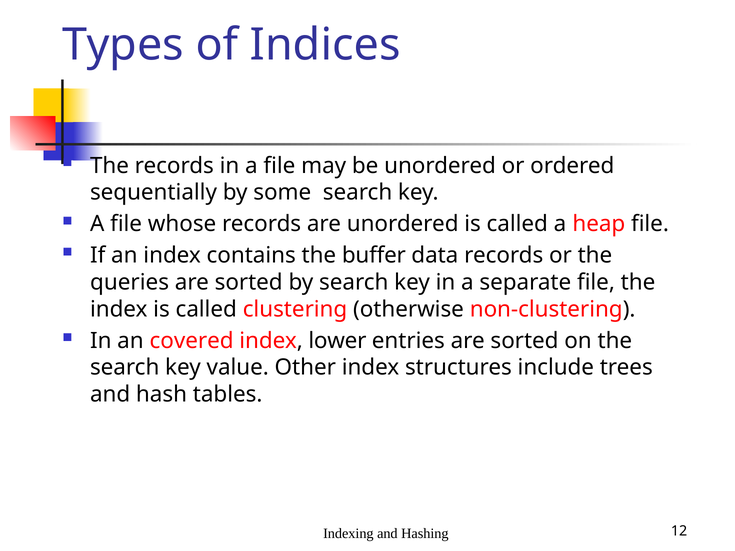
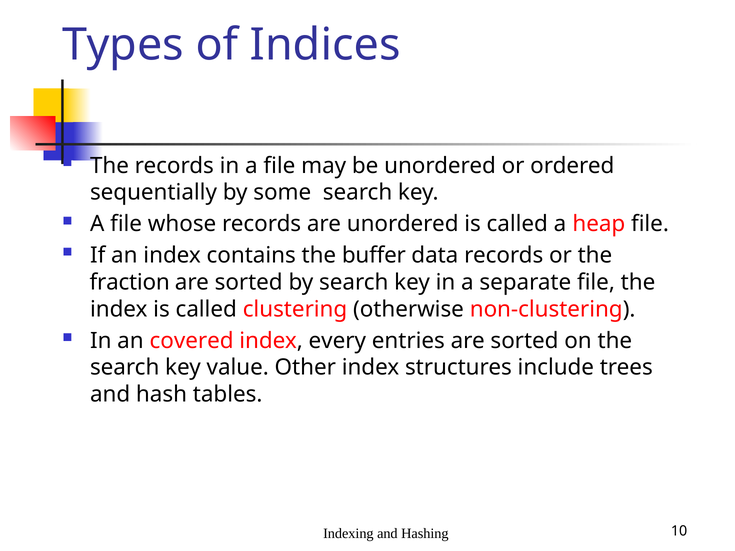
queries: queries -> fraction
lower: lower -> every
12: 12 -> 10
